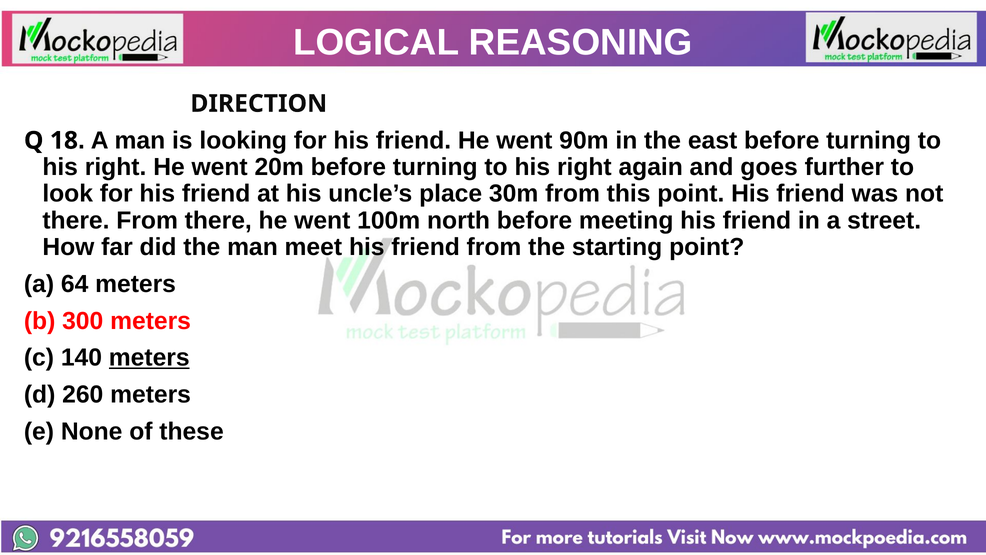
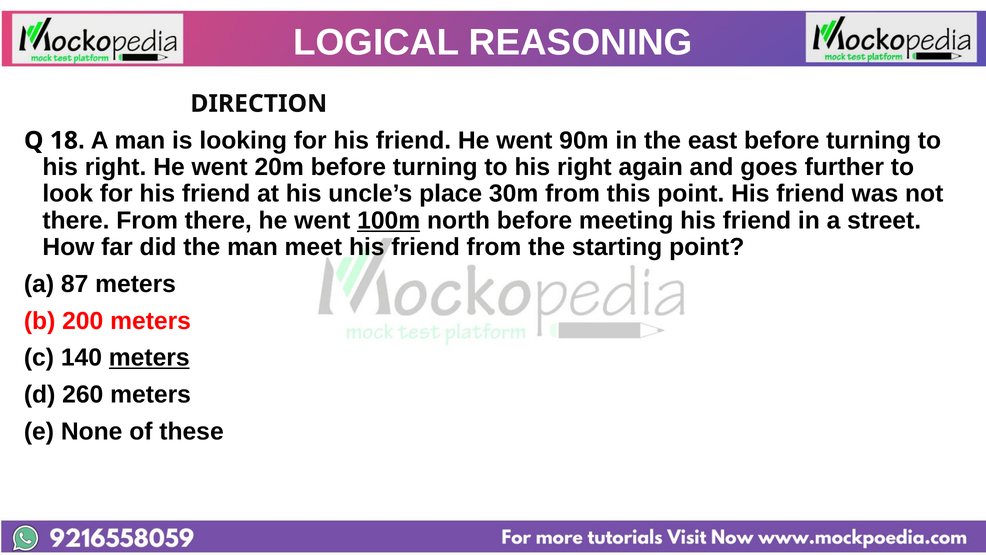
100m underline: none -> present
64: 64 -> 87
300: 300 -> 200
